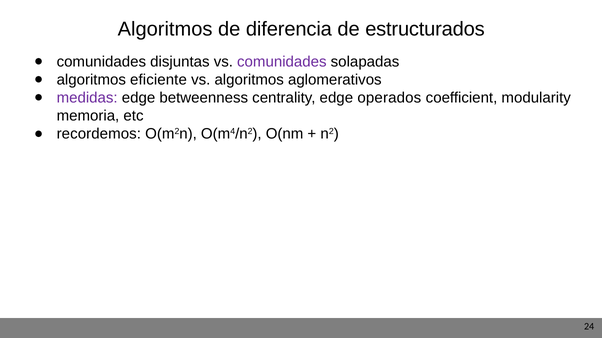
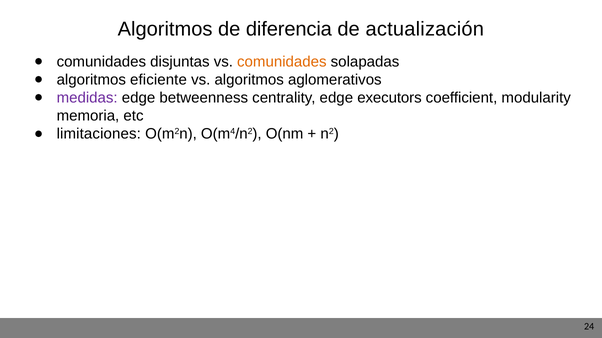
estructurados: estructurados -> actualización
comunidades at (282, 62) colour: purple -> orange
operados: operados -> executors
recordemos: recordemos -> limitaciones
